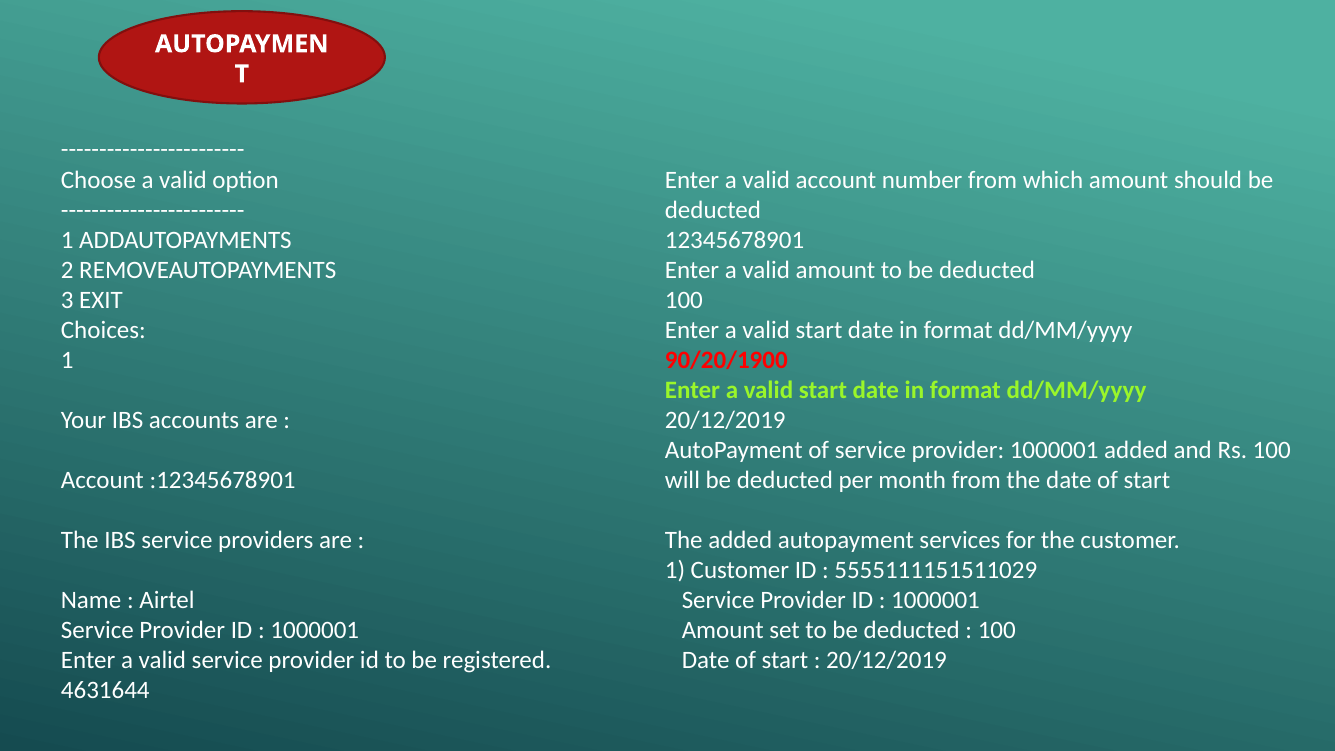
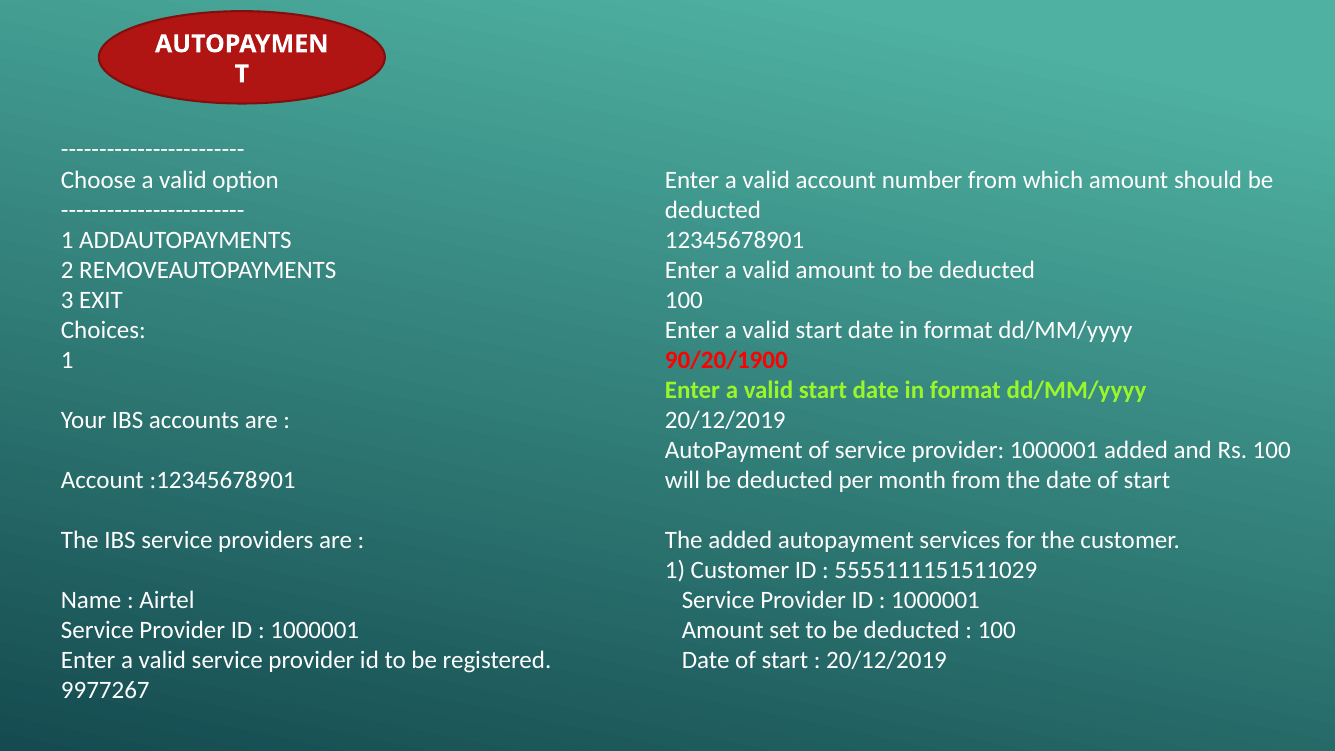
4631644: 4631644 -> 9977267
